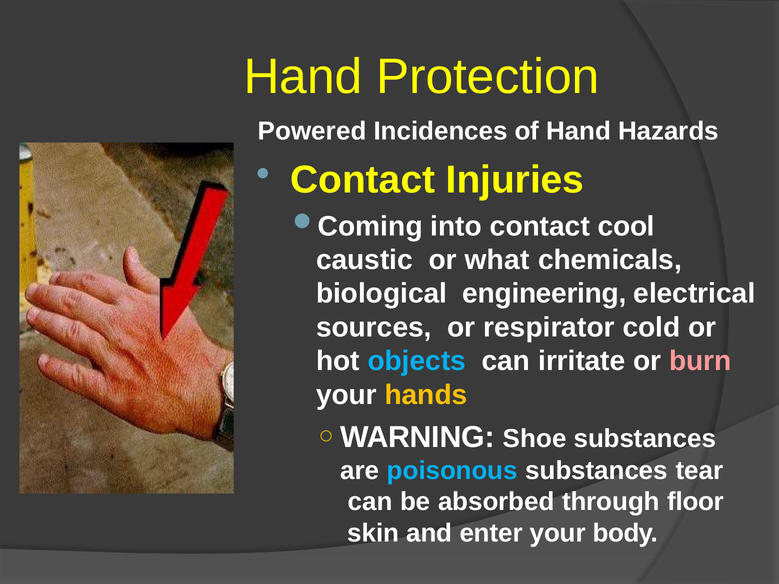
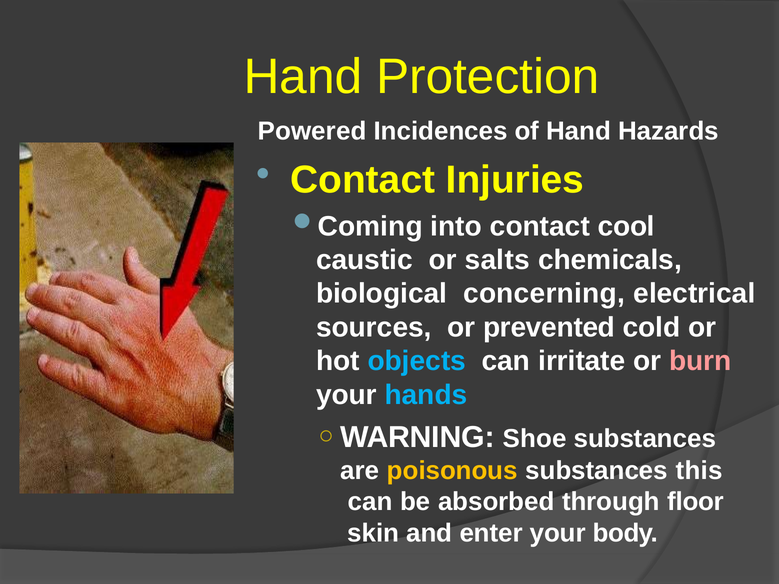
what: what -> salts
engineering: engineering -> concerning
respirator: respirator -> prevented
hands colour: yellow -> light blue
poisonous colour: light blue -> yellow
tear: tear -> this
